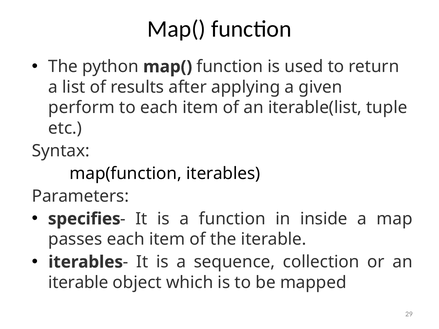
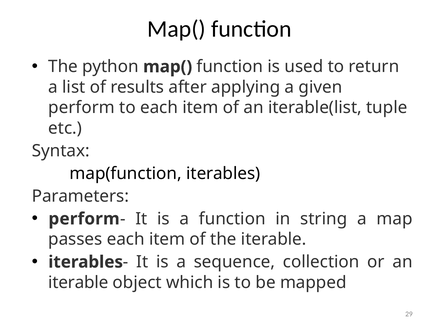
specifies at (84, 219): specifies -> perform
inside: inside -> string
